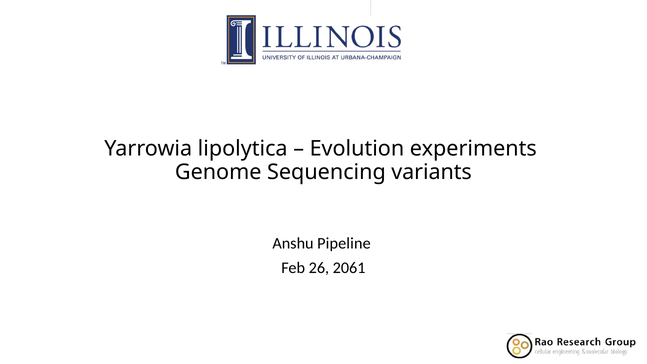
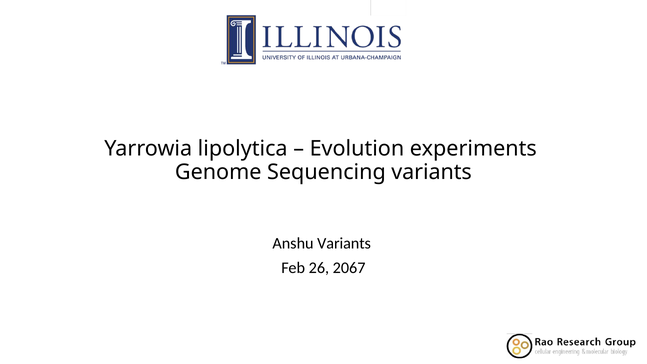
Anshu Pipeline: Pipeline -> Variants
2061: 2061 -> 2067
